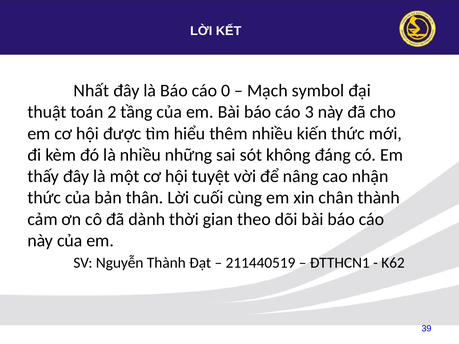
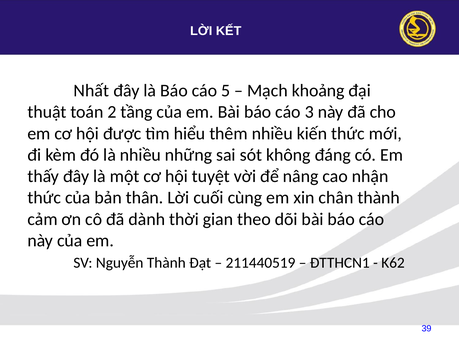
0: 0 -> 5
symbol: symbol -> khoảng
